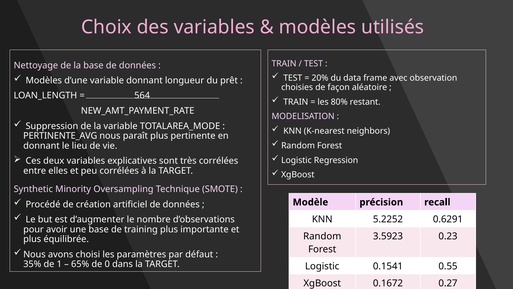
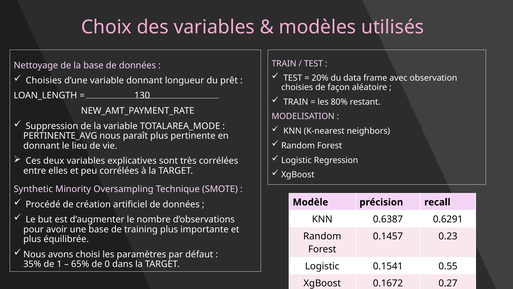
Modèles at (44, 80): Modèles -> Choisies
564: 564 -> 130
5.2252: 5.2252 -> 0.6387
3.5923: 3.5923 -> 0.1457
